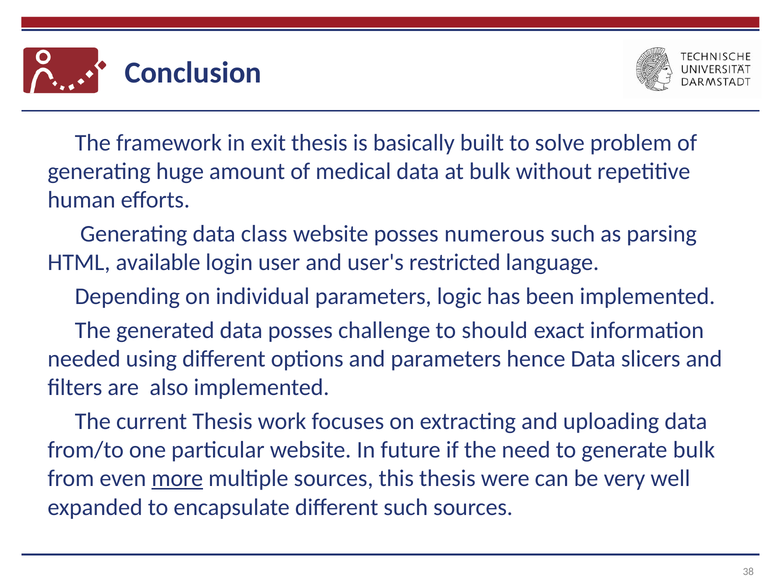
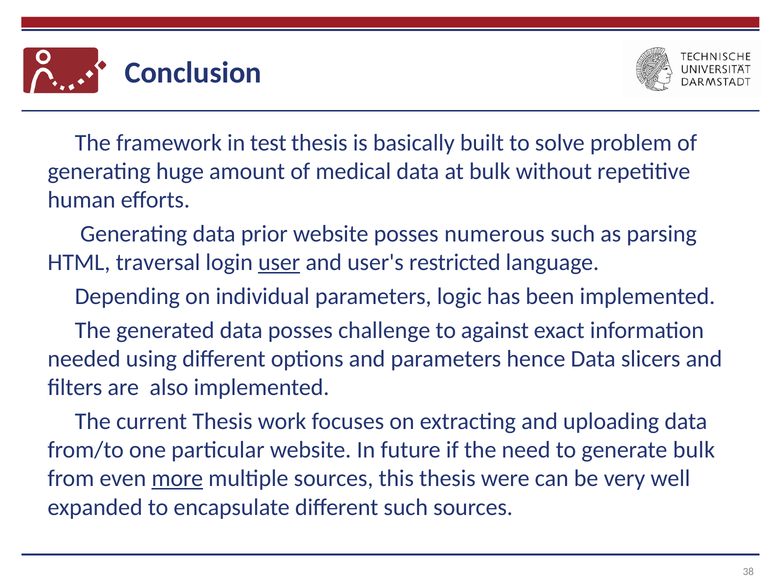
exit: exit -> test
class: class -> prior
available: available -> traversal
user underline: none -> present
should: should -> against
